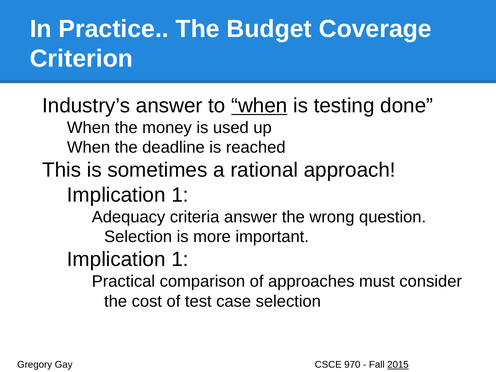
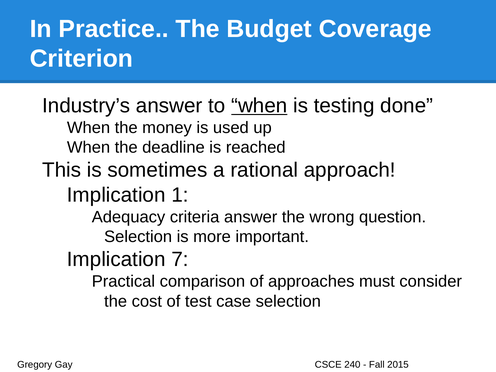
1 at (180, 259): 1 -> 7
970: 970 -> 240
2015 underline: present -> none
